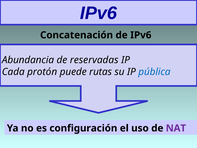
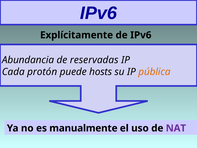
Concatenación: Concatenación -> Explícitamente
rutas: rutas -> hosts
pública colour: blue -> orange
configuración: configuración -> manualmente
